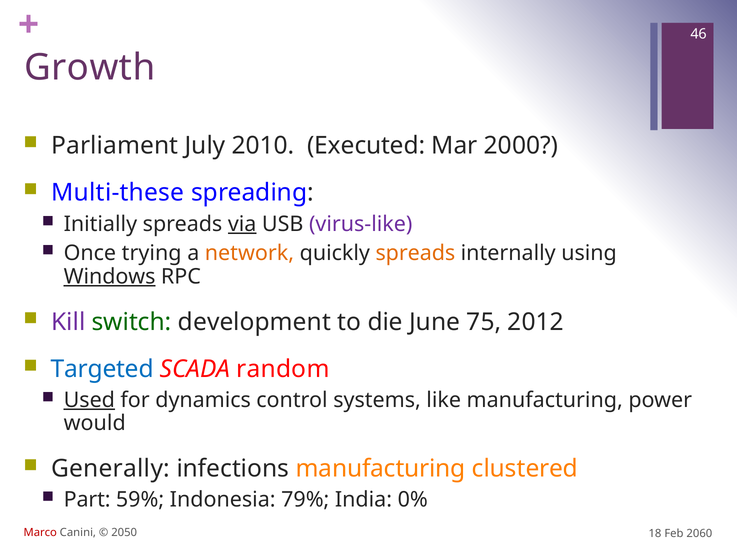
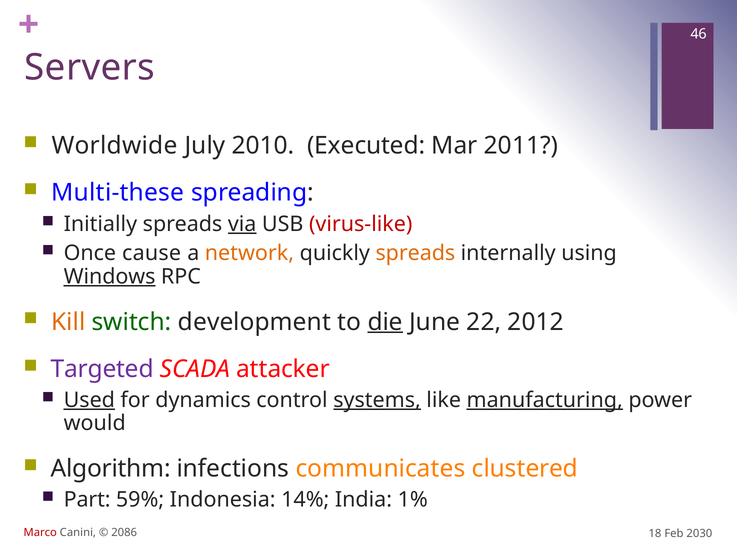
Growth: Growth -> Servers
Parliament: Parliament -> Worldwide
2000: 2000 -> 2011
virus-like colour: purple -> red
trying: trying -> cause
Kill colour: purple -> orange
die underline: none -> present
75: 75 -> 22
Targeted colour: blue -> purple
random: random -> attacker
systems underline: none -> present
manufacturing at (545, 400) underline: none -> present
Generally: Generally -> Algorithm
infections manufacturing: manufacturing -> communicates
79%: 79% -> 14%
0%: 0% -> 1%
2050: 2050 -> 2086
2060: 2060 -> 2030
